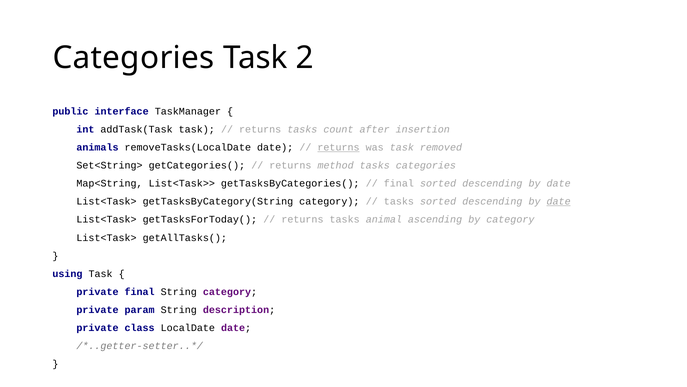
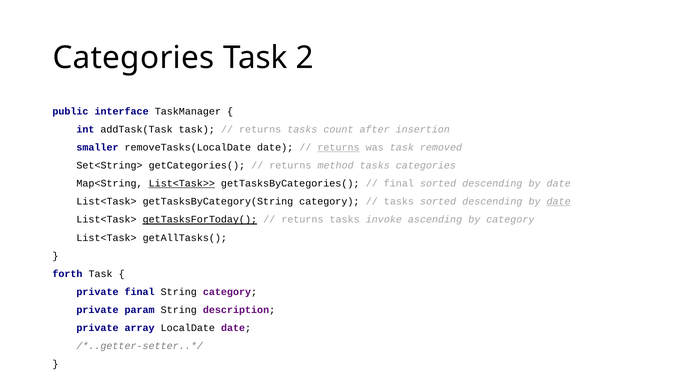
animals: animals -> smaller
List<Task>> underline: none -> present
getTasksForToday( underline: none -> present
animal: animal -> invoke
using: using -> forth
class: class -> array
